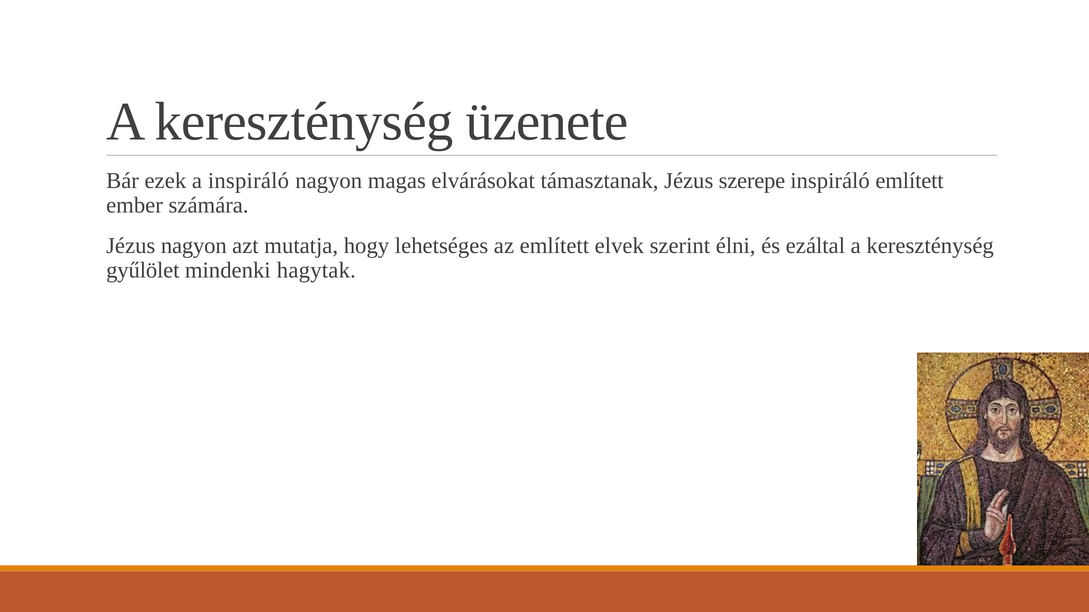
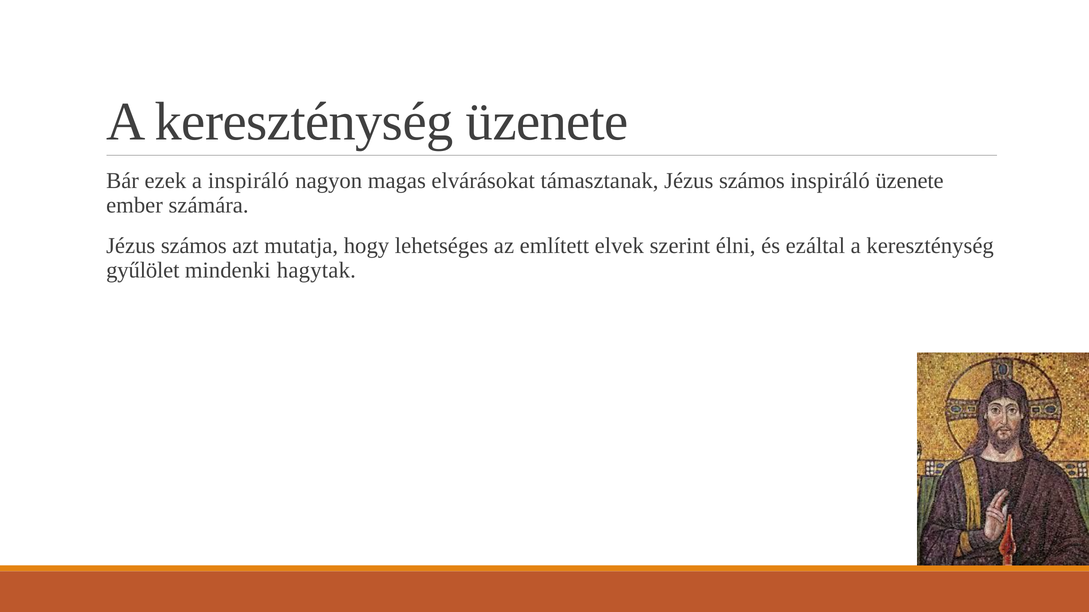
támasztanak Jézus szerepe: szerepe -> számos
inspiráló említett: említett -> üzenete
nagyon at (194, 246): nagyon -> számos
